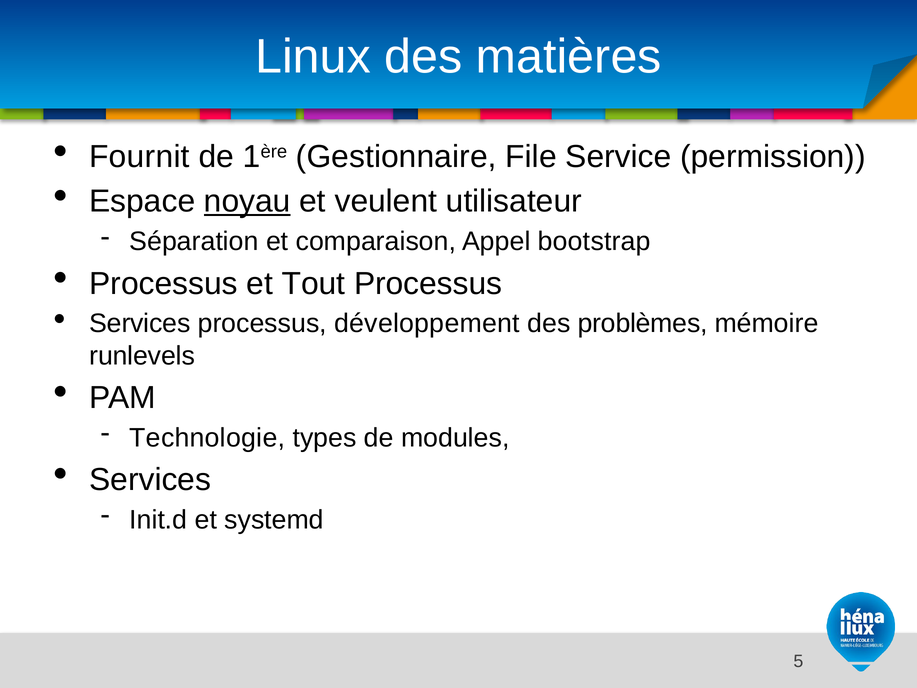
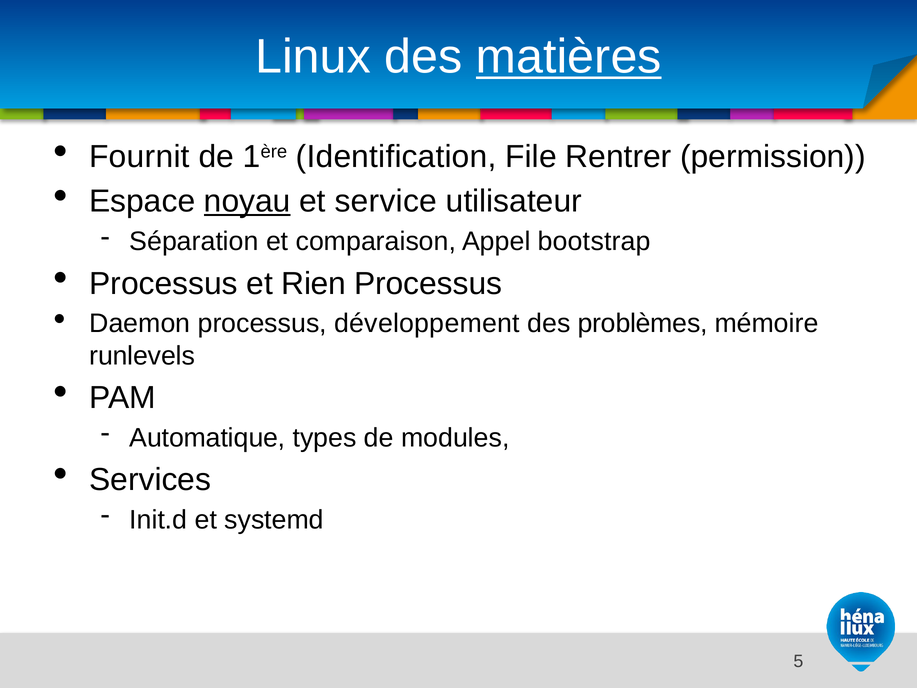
matières underline: none -> present
Gestionnaire: Gestionnaire -> Identification
Service: Service -> Rentrer
veulent: veulent -> service
Tout: Tout -> Rien
Services at (140, 324): Services -> Daemon
Technologie: Technologie -> Automatique
